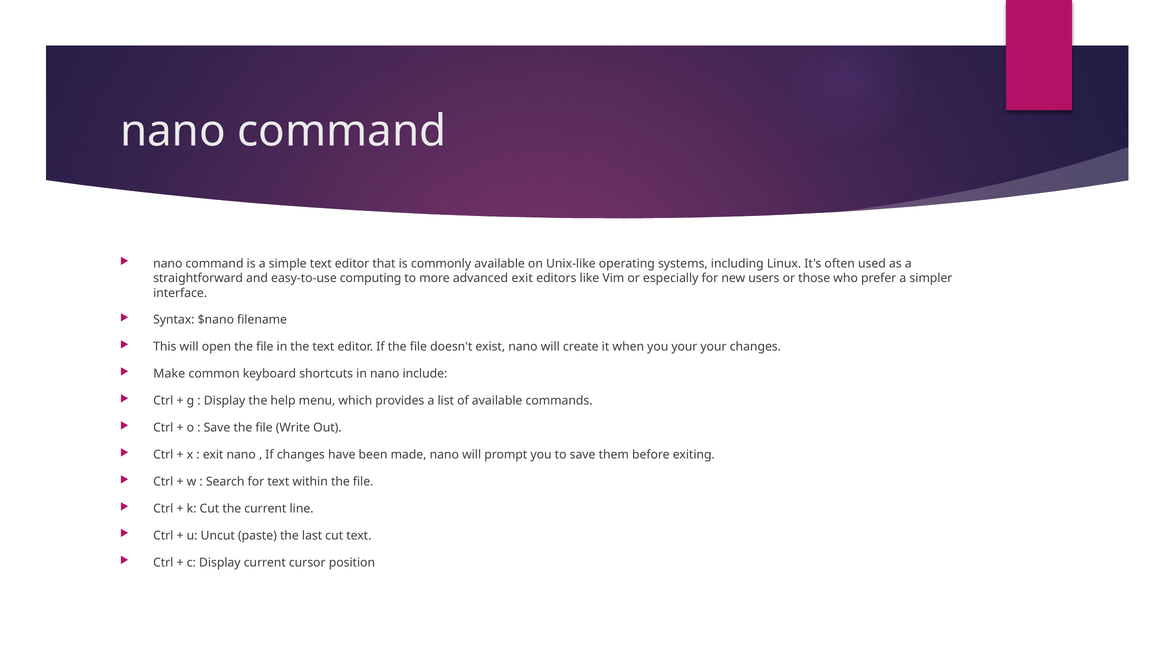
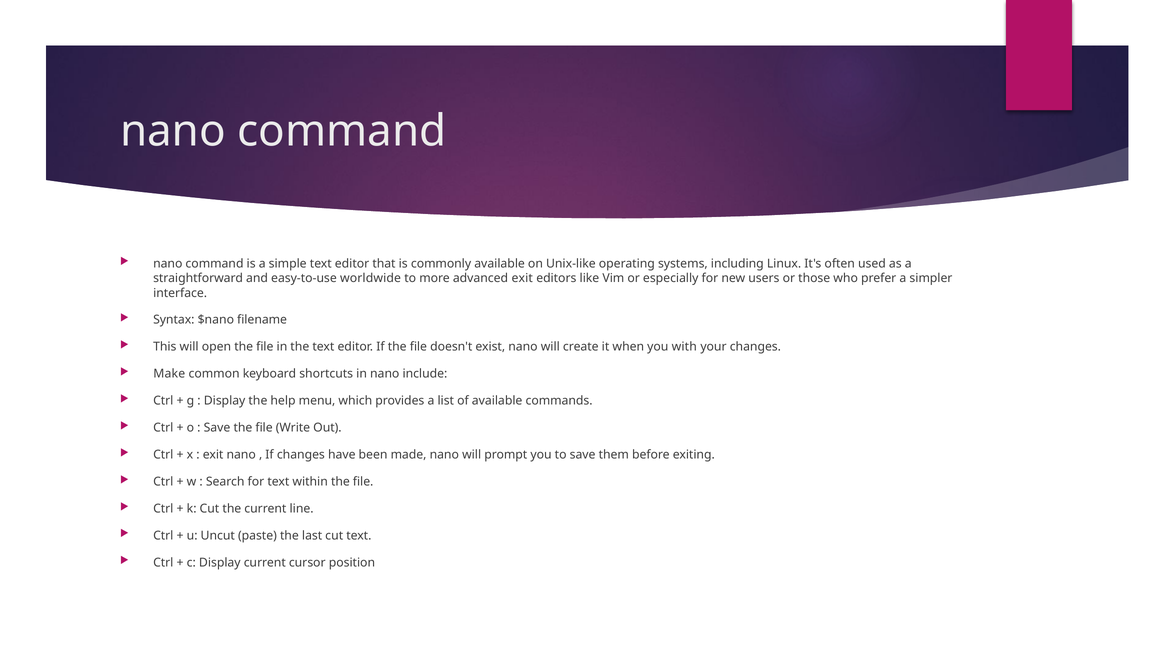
computing: computing -> worldwide
you your: your -> with
